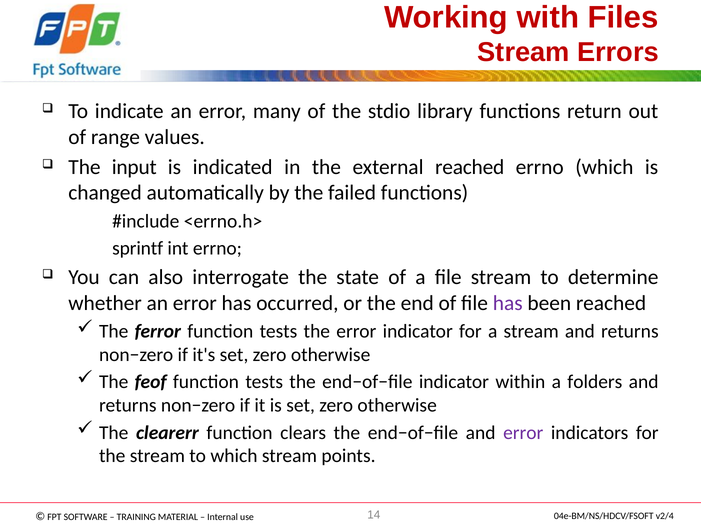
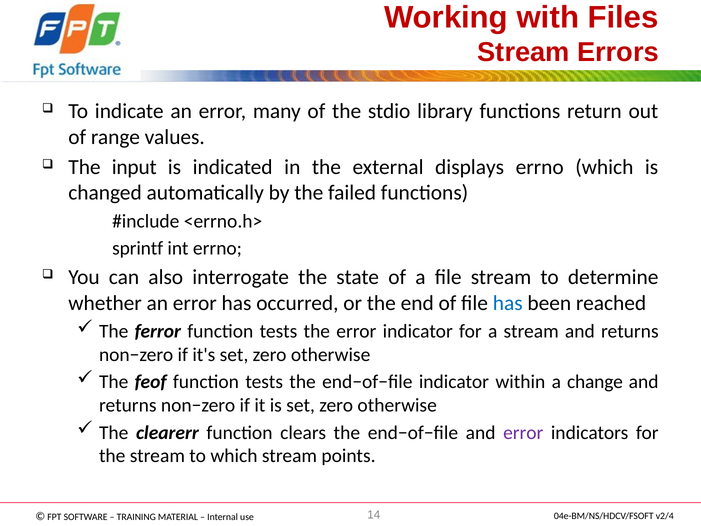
external reached: reached -> displays
has at (508, 303) colour: purple -> blue
folders: folders -> change
